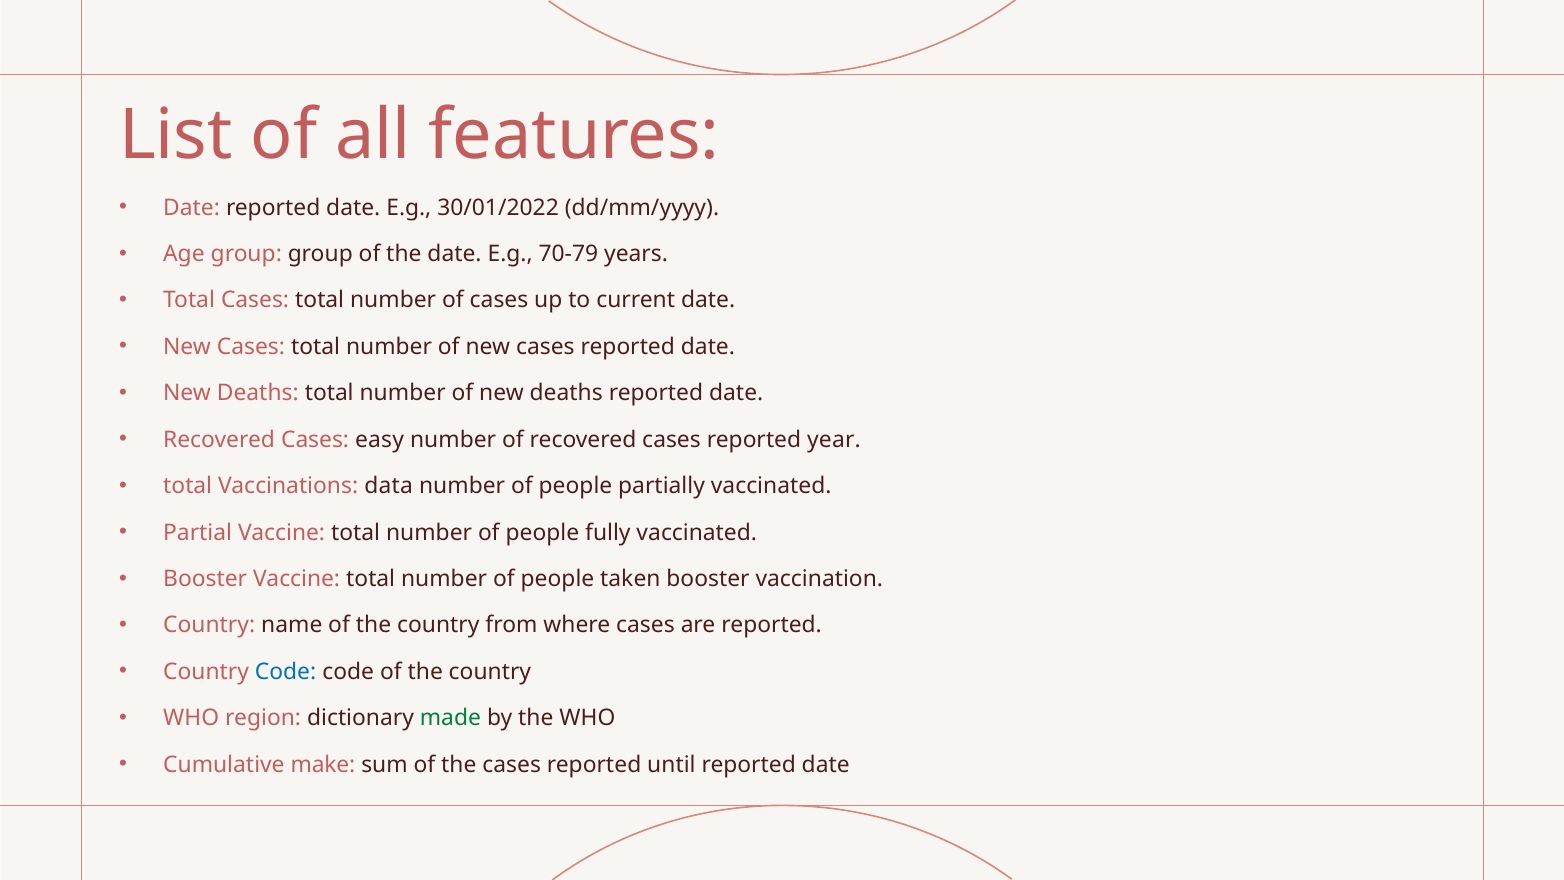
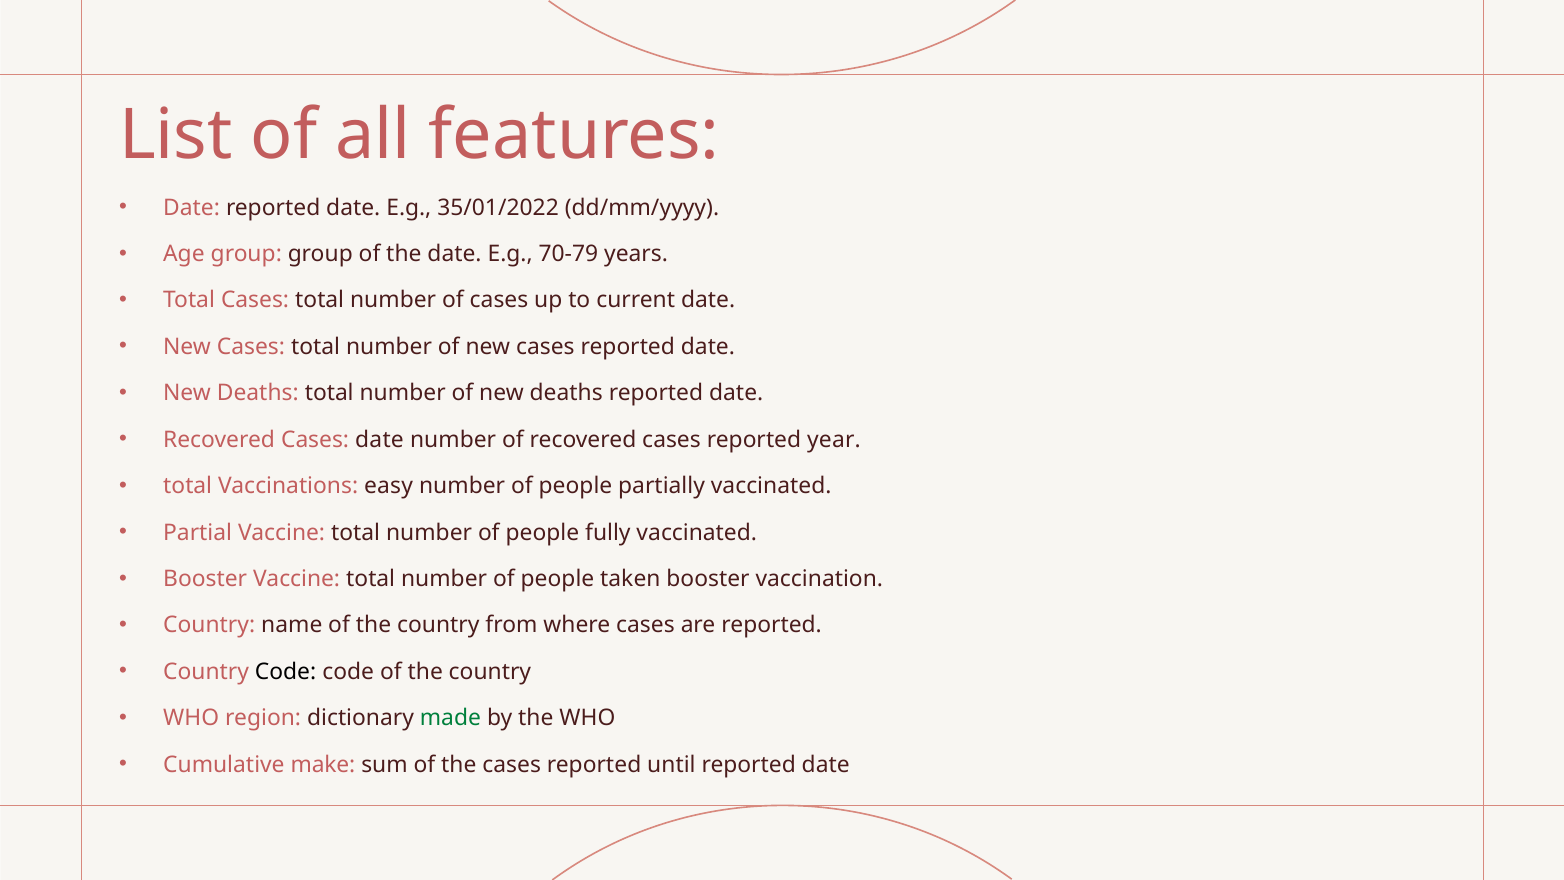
30/01/2022: 30/01/2022 -> 35/01/2022
Cases easy: easy -> date
data: data -> easy
Code at (286, 672) colour: blue -> black
